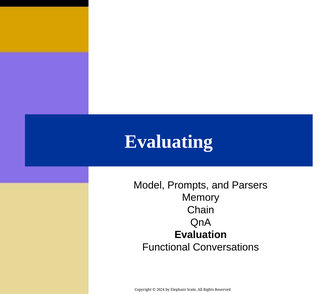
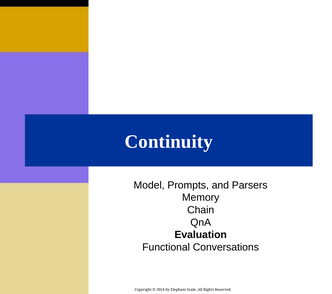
Evaluating: Evaluating -> Continuity
